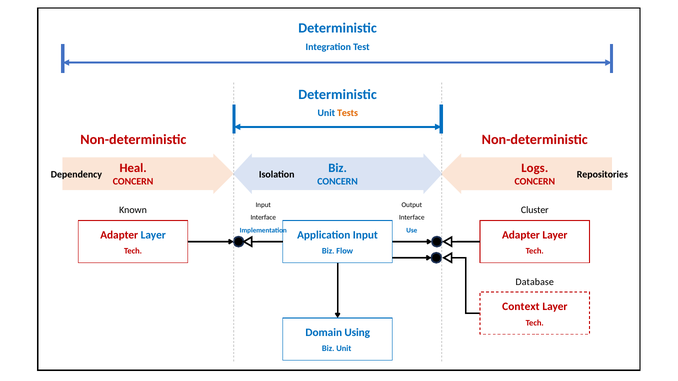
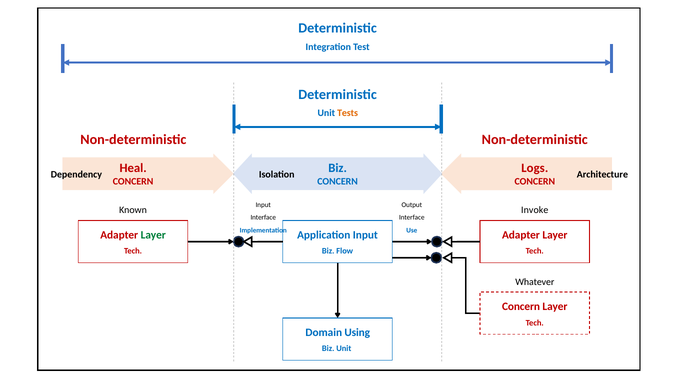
Repositories: Repositories -> Architecture
Cluster: Cluster -> Invoke
Layer at (153, 235) colour: blue -> green
Database: Database -> Whatever
Context at (521, 307): Context -> Concern
